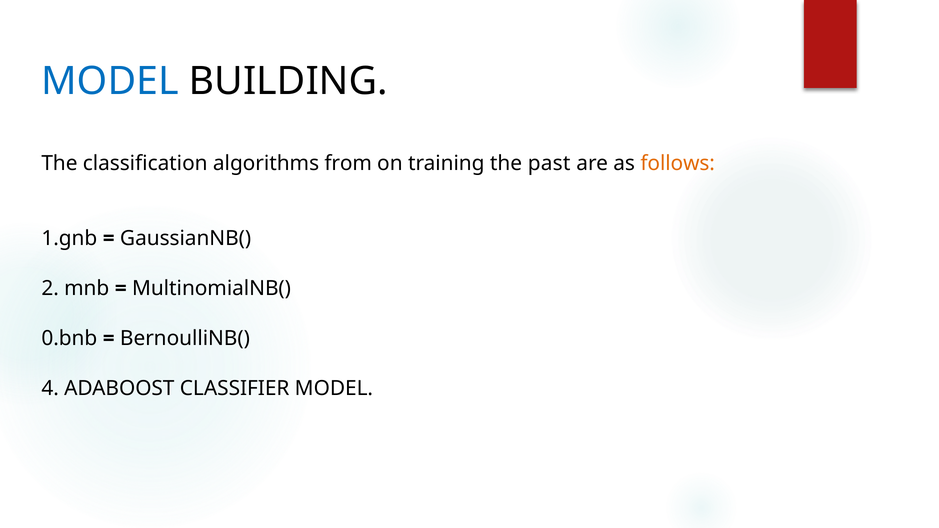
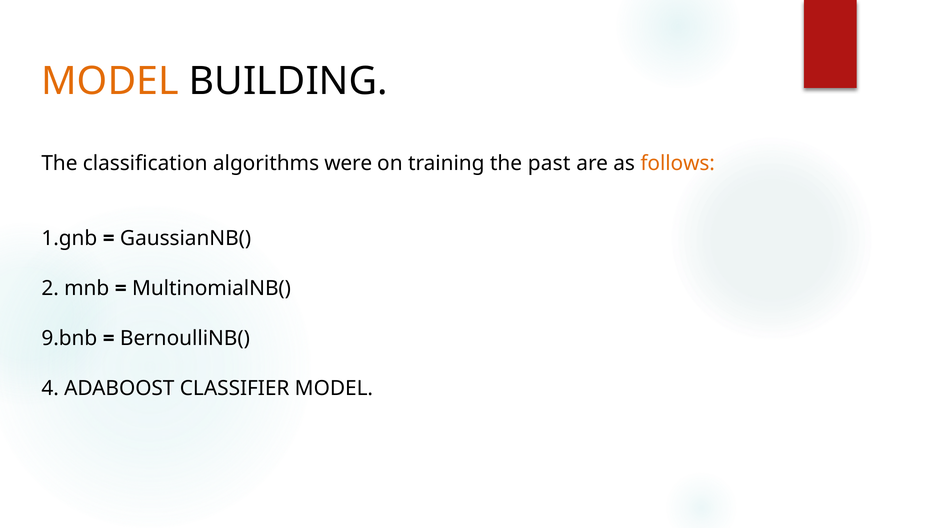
MODEL at (110, 81) colour: blue -> orange
from: from -> were
0.bnb: 0.bnb -> 9.bnb
